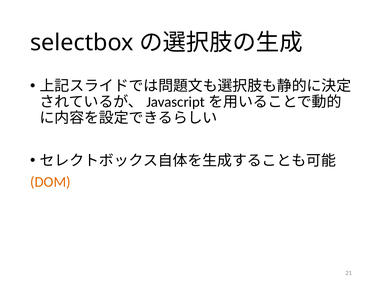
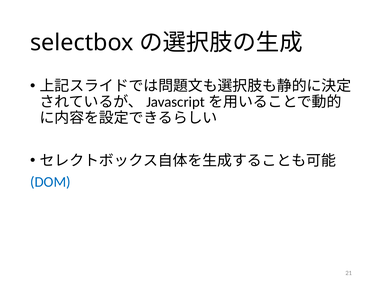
DOM colour: orange -> blue
